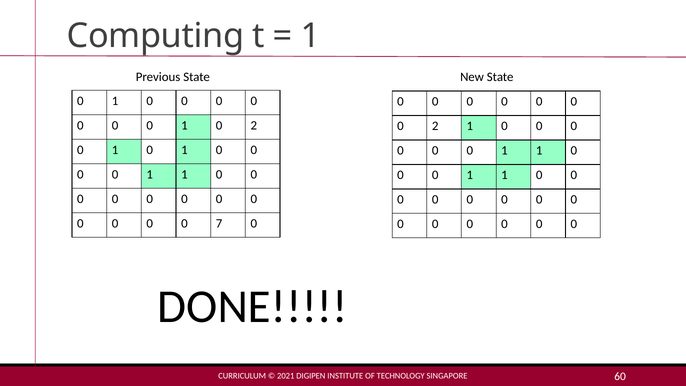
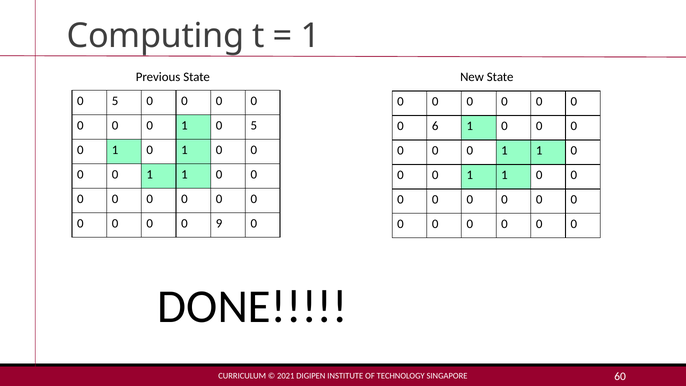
1 at (115, 101): 1 -> 5
0 1 0 2: 2 -> 5
2 at (435, 126): 2 -> 6
7: 7 -> 9
